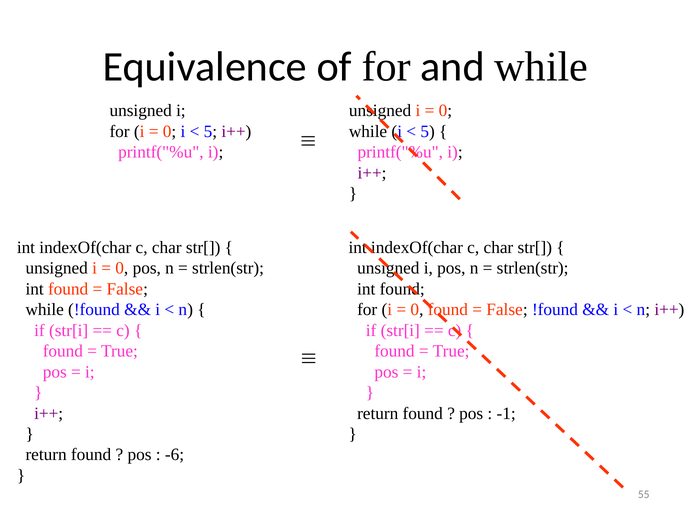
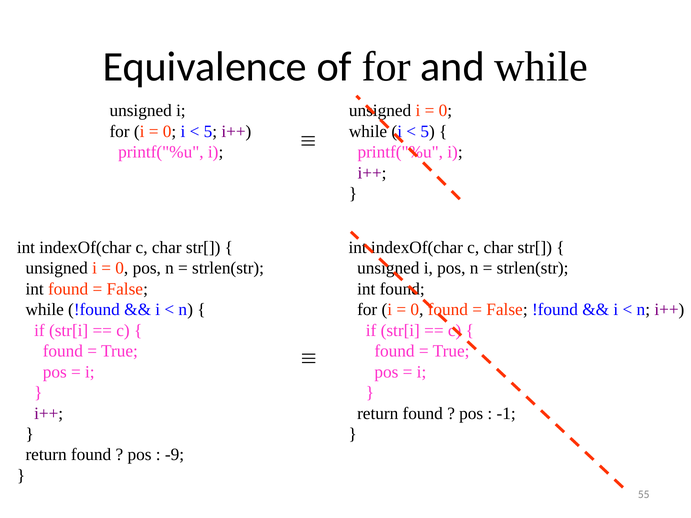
-6: -6 -> -9
